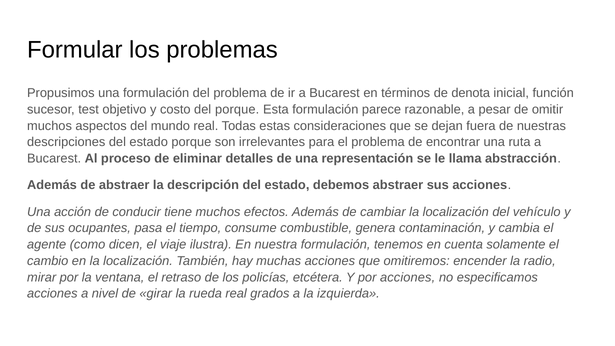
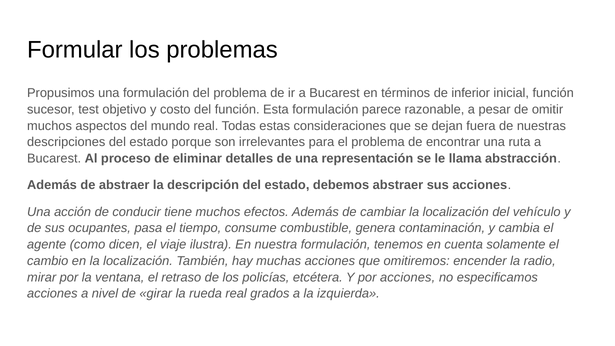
denota: denota -> inferior
del porque: porque -> función
